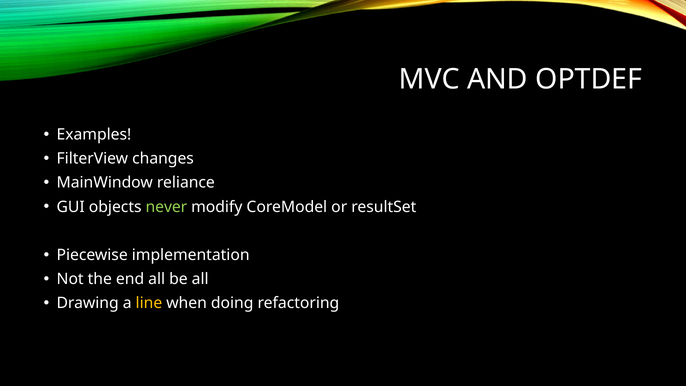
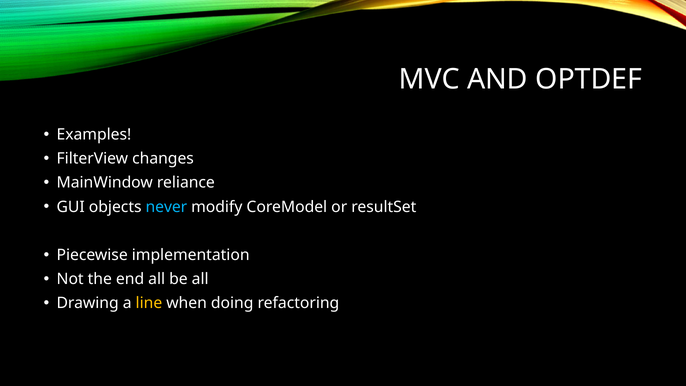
never colour: light green -> light blue
